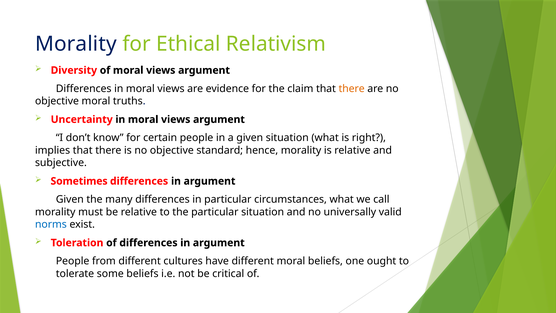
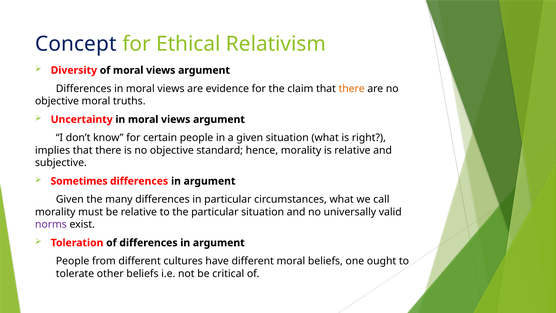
Morality at (76, 44): Morality -> Concept
norms colour: blue -> purple
some: some -> other
